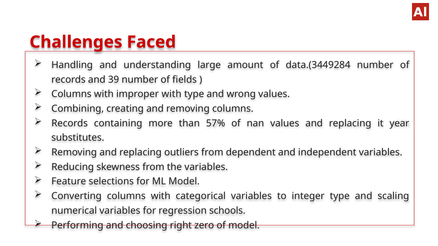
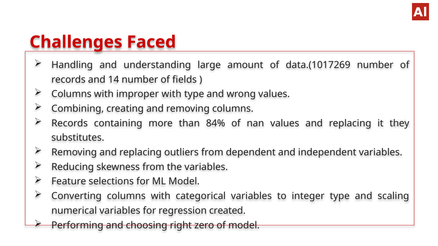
data.(3449284: data.(3449284 -> data.(1017269
39: 39 -> 14
57%: 57% -> 84%
year: year -> they
schools: schools -> created
